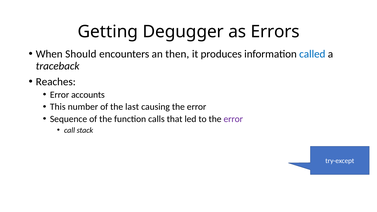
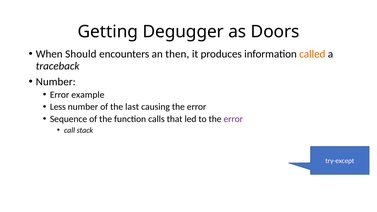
Errors: Errors -> Doors
called colour: blue -> orange
Reaches at (56, 82): Reaches -> Number
accounts: accounts -> example
This: This -> Less
